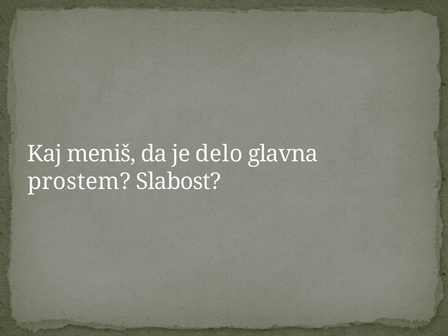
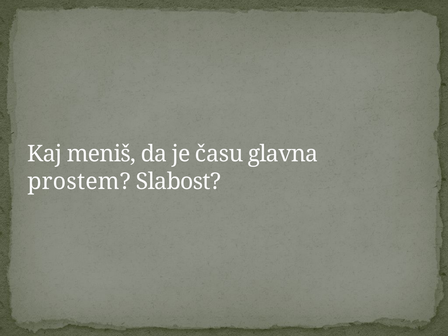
delo: delo -> času
